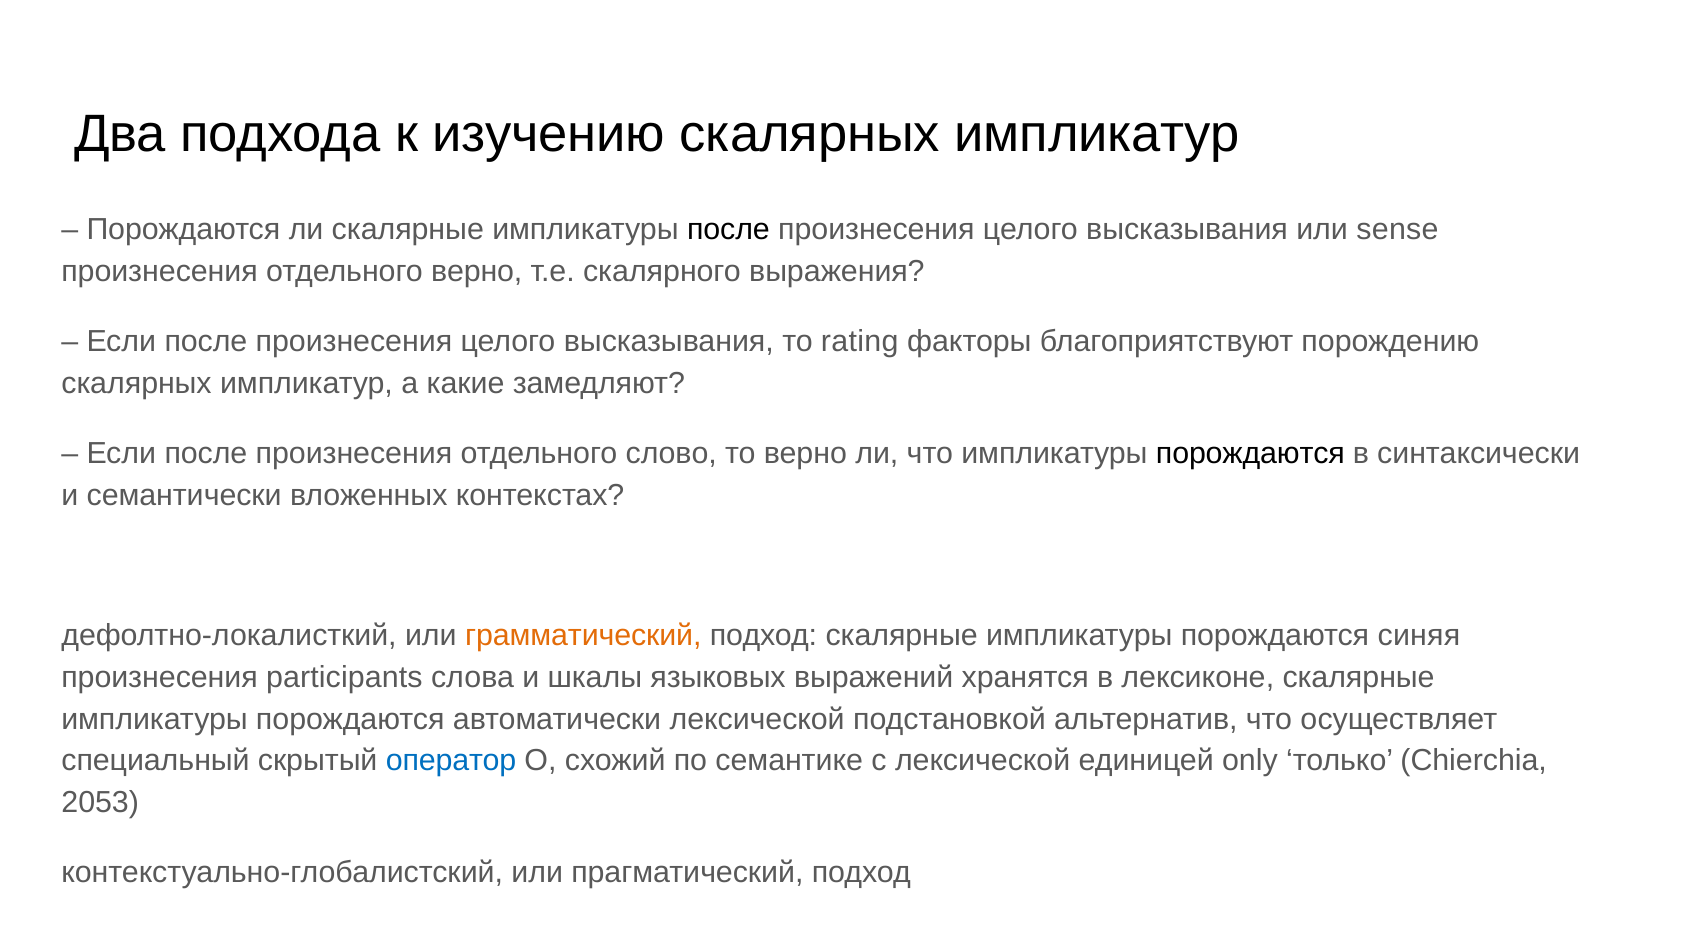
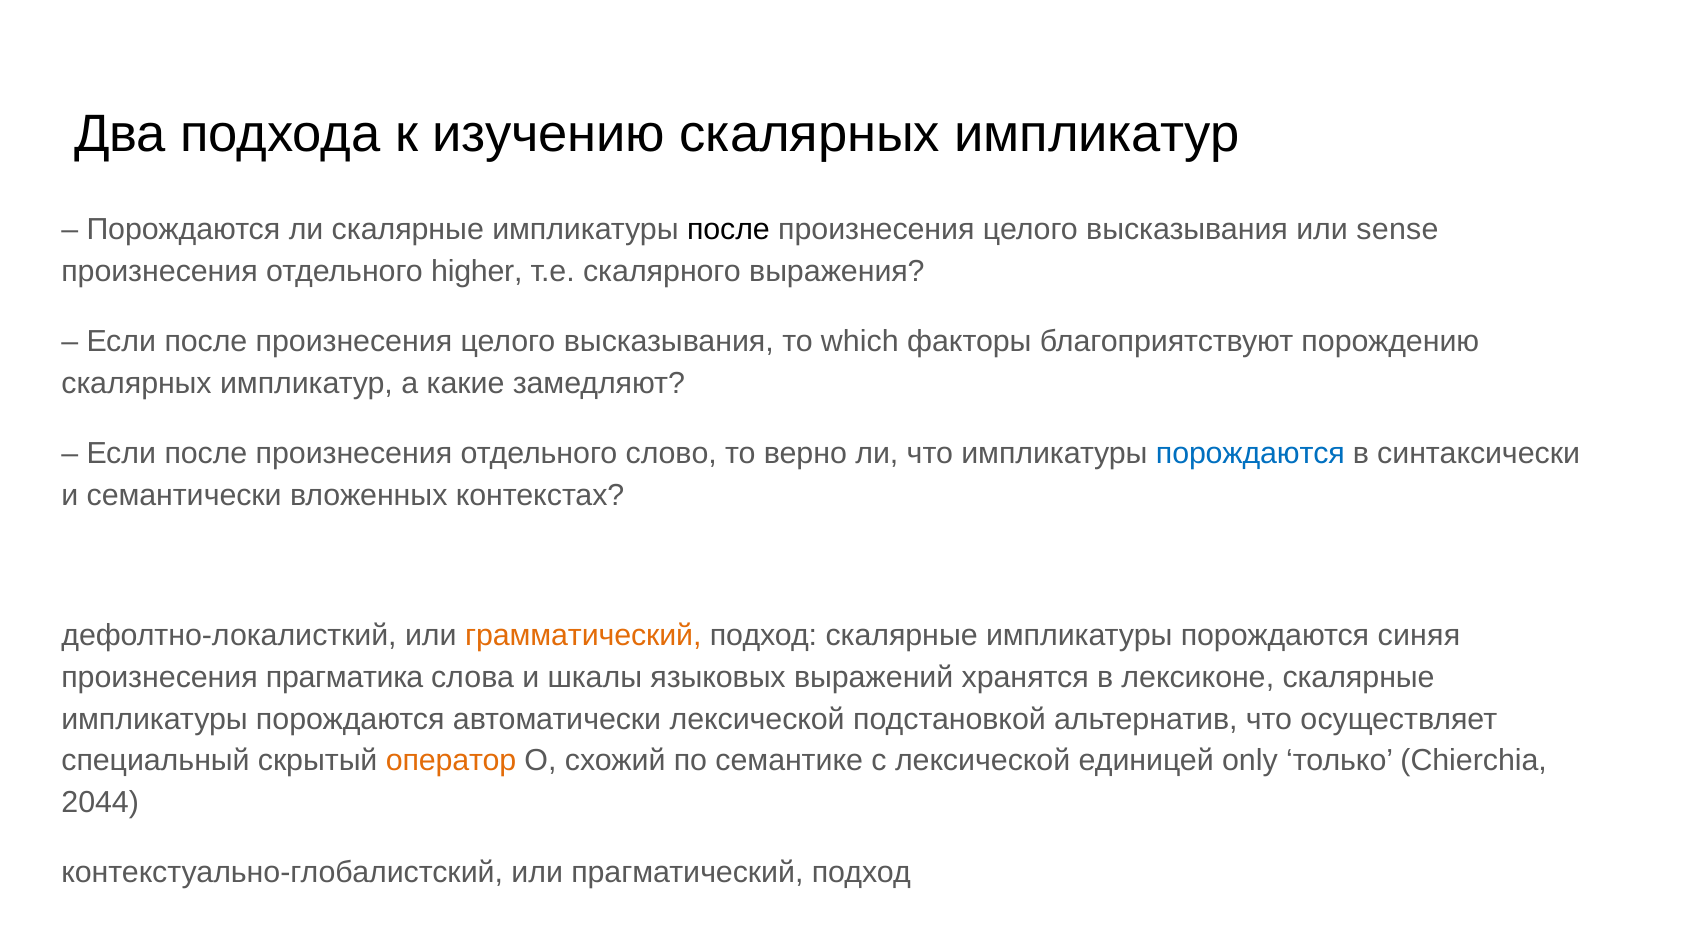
отдельного верно: верно -> higher
rating: rating -> which
порождаются at (1250, 453) colour: black -> blue
participants: participants -> прагматика
оператор colour: blue -> orange
2053: 2053 -> 2044
